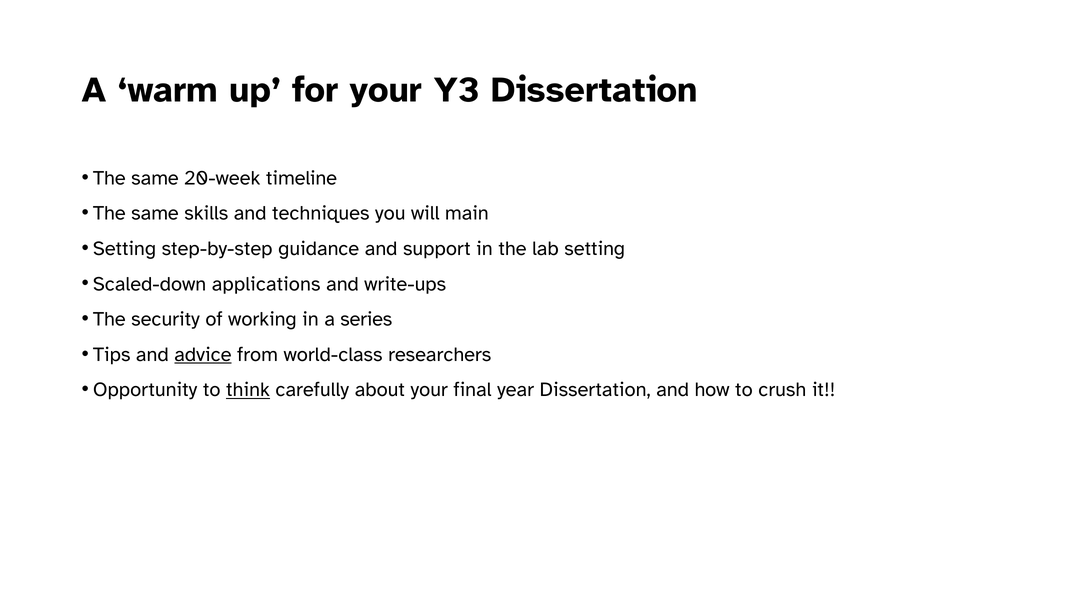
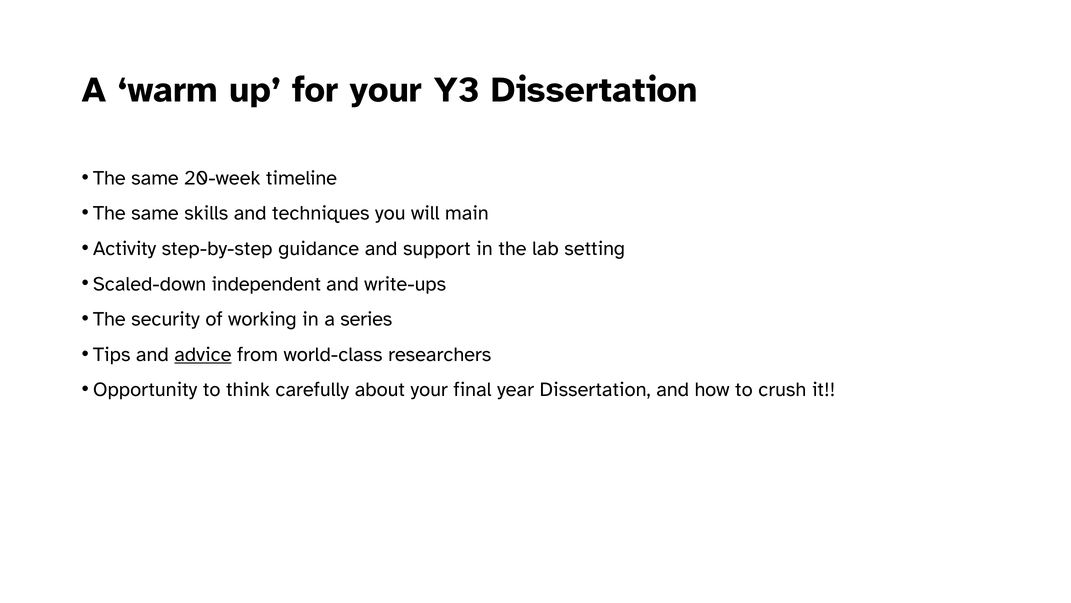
Setting at (125, 248): Setting -> Activity
applications: applications -> independent
think underline: present -> none
